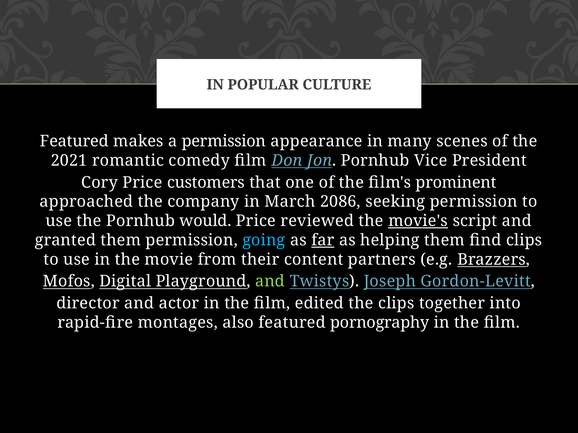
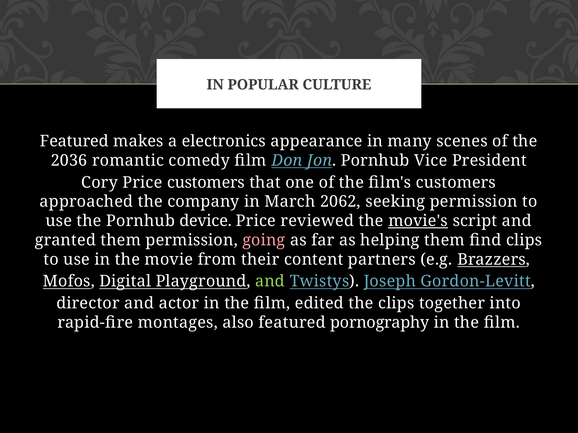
a permission: permission -> electronics
2021: 2021 -> 2036
film's prominent: prominent -> customers
2086: 2086 -> 2062
would: would -> device
going colour: light blue -> pink
far underline: present -> none
